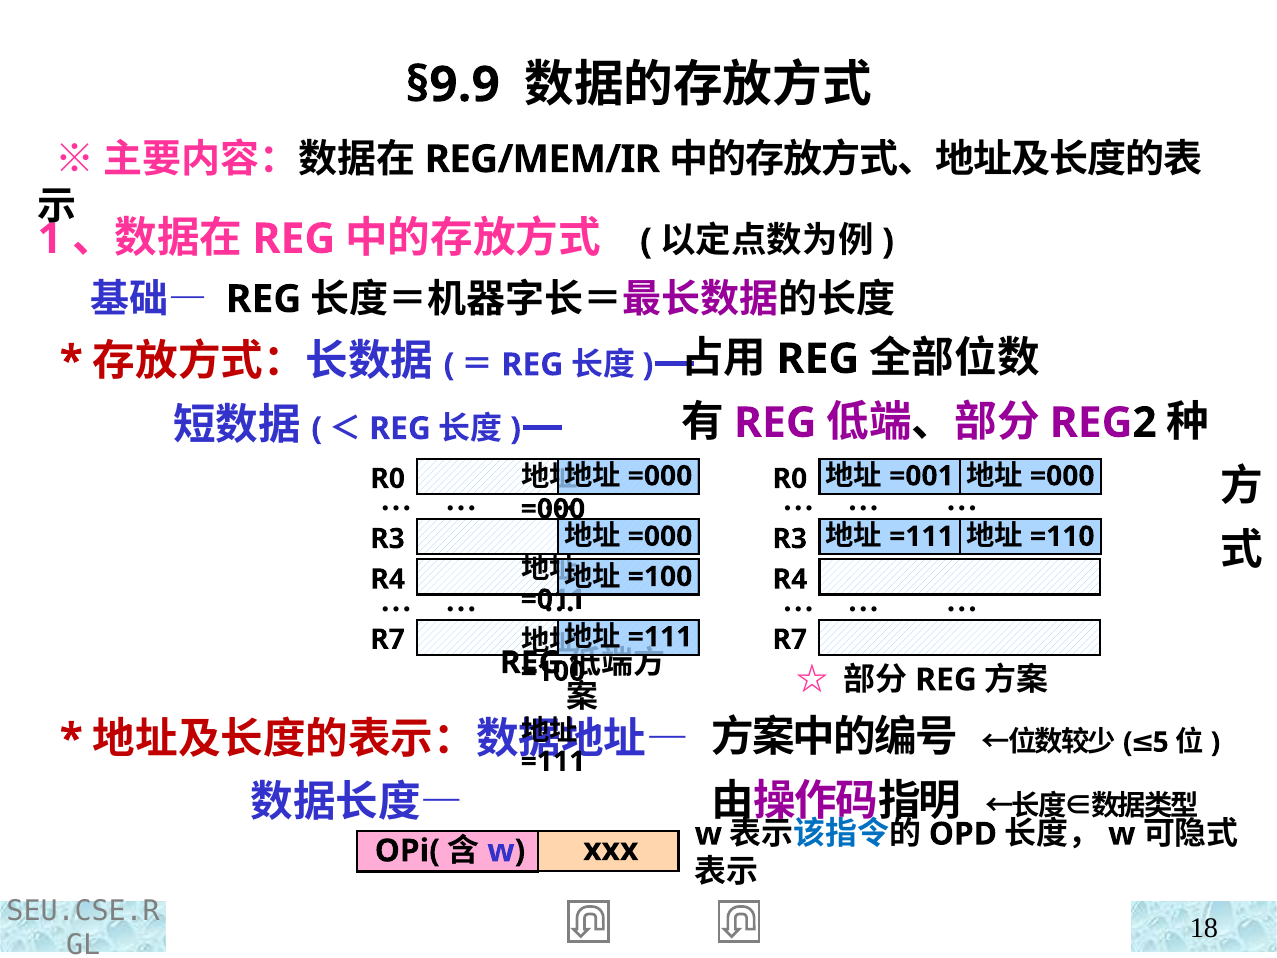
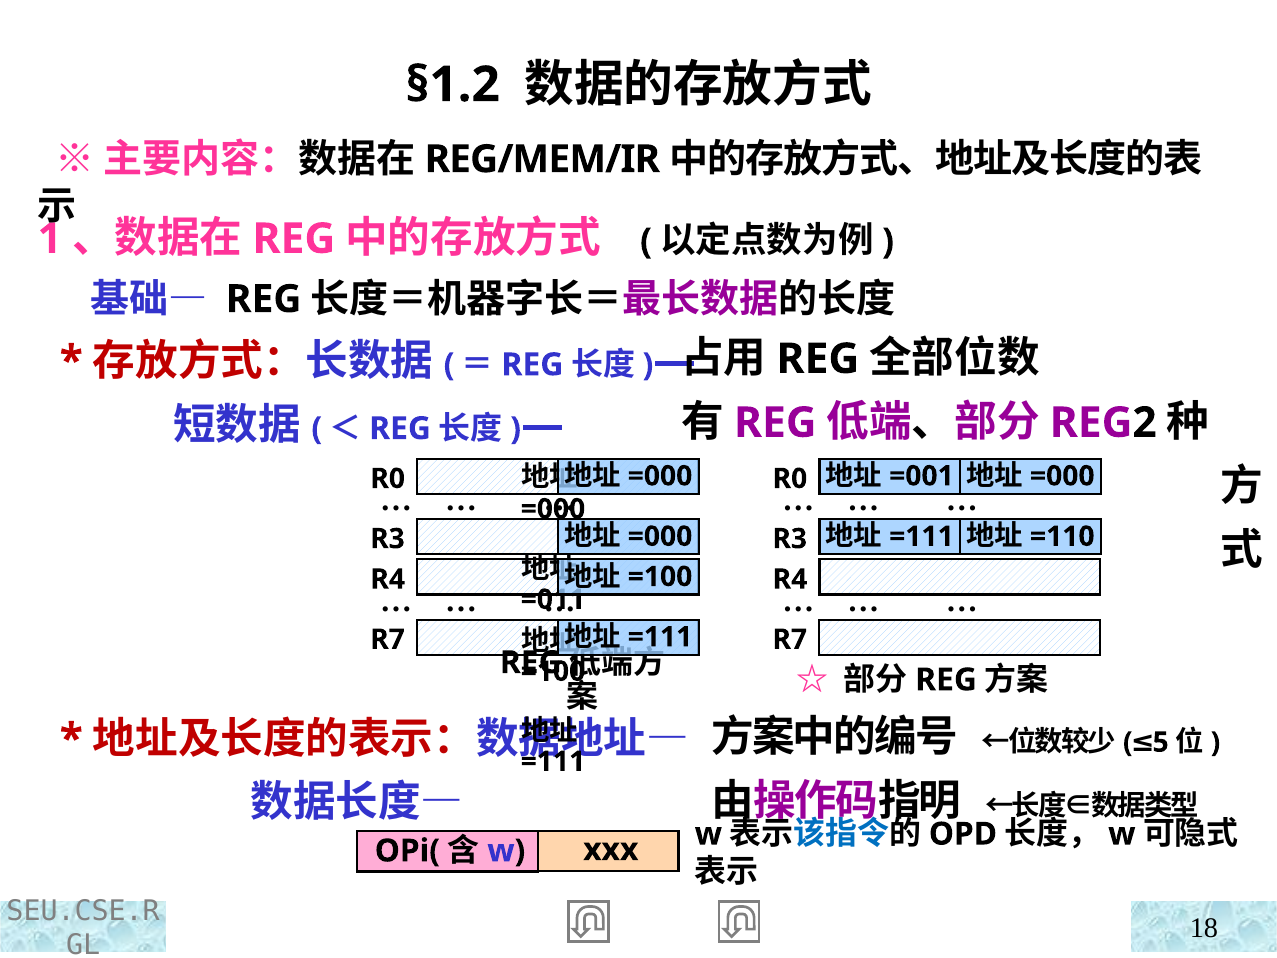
§9.9: §9.9 -> §1.2
